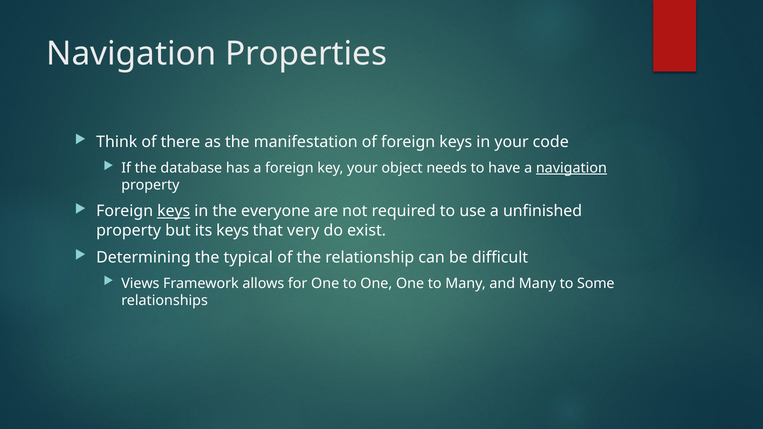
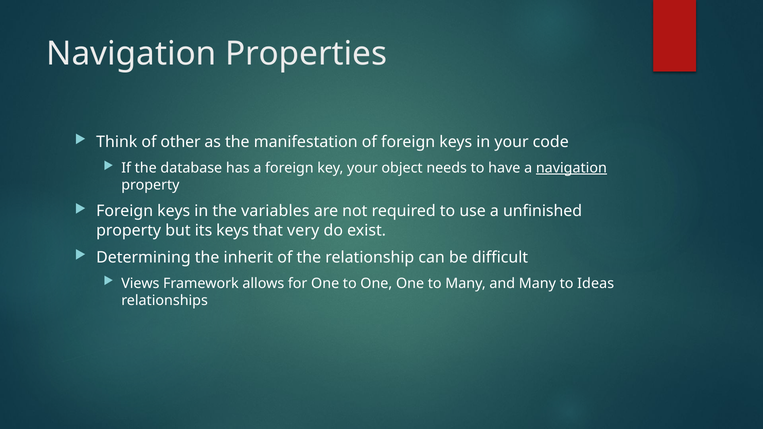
there: there -> other
keys at (174, 211) underline: present -> none
everyone: everyone -> variables
typical: typical -> inherit
Some: Some -> Ideas
